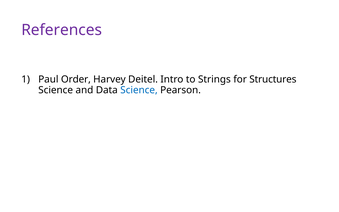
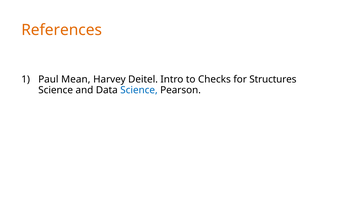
References colour: purple -> orange
Order: Order -> Mean
Strings: Strings -> Checks
